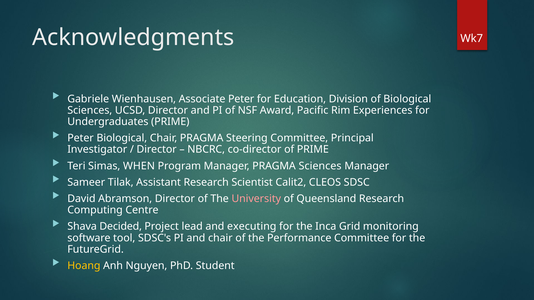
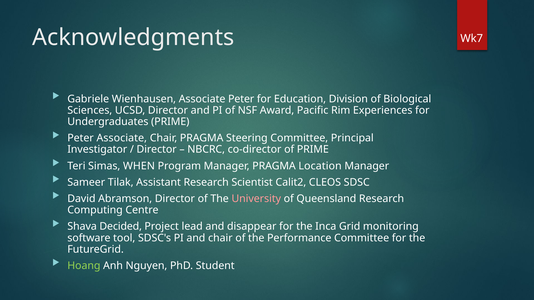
Peter Biological: Biological -> Associate
PRAGMA Sciences: Sciences -> Location
executing: executing -> disappear
Hoang colour: yellow -> light green
